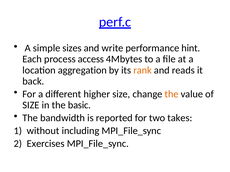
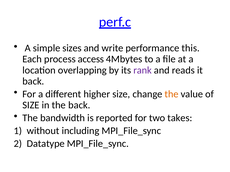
hint: hint -> this
aggregation: aggregation -> overlapping
rank colour: orange -> purple
the basic: basic -> back
Exercises: Exercises -> Datatype
